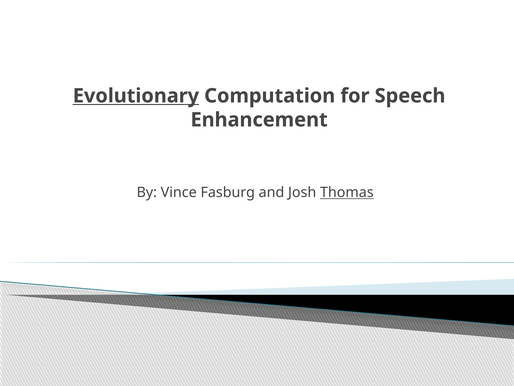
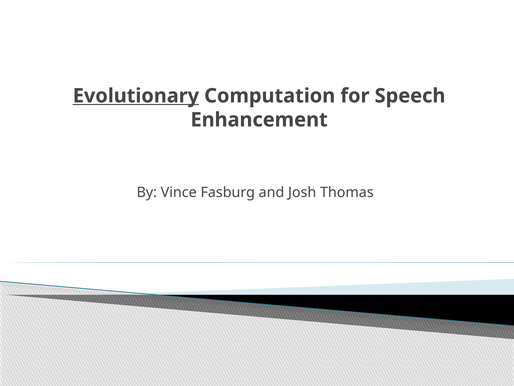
Thomas underline: present -> none
